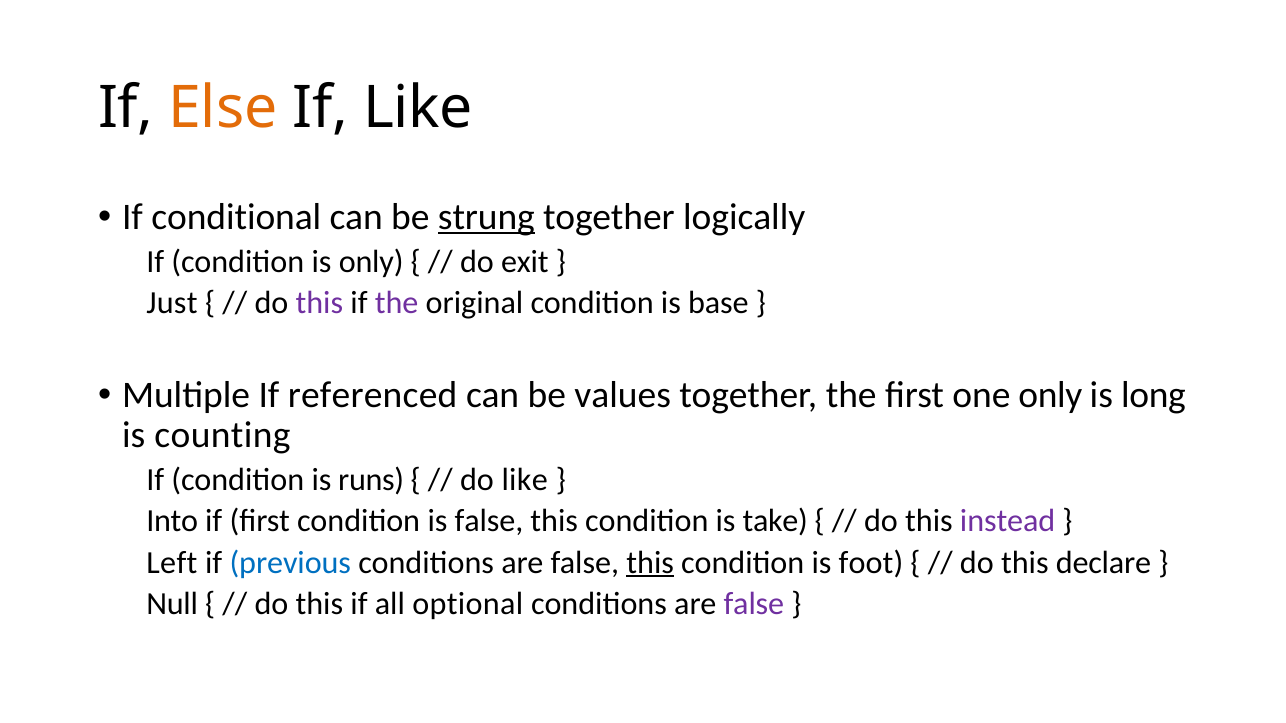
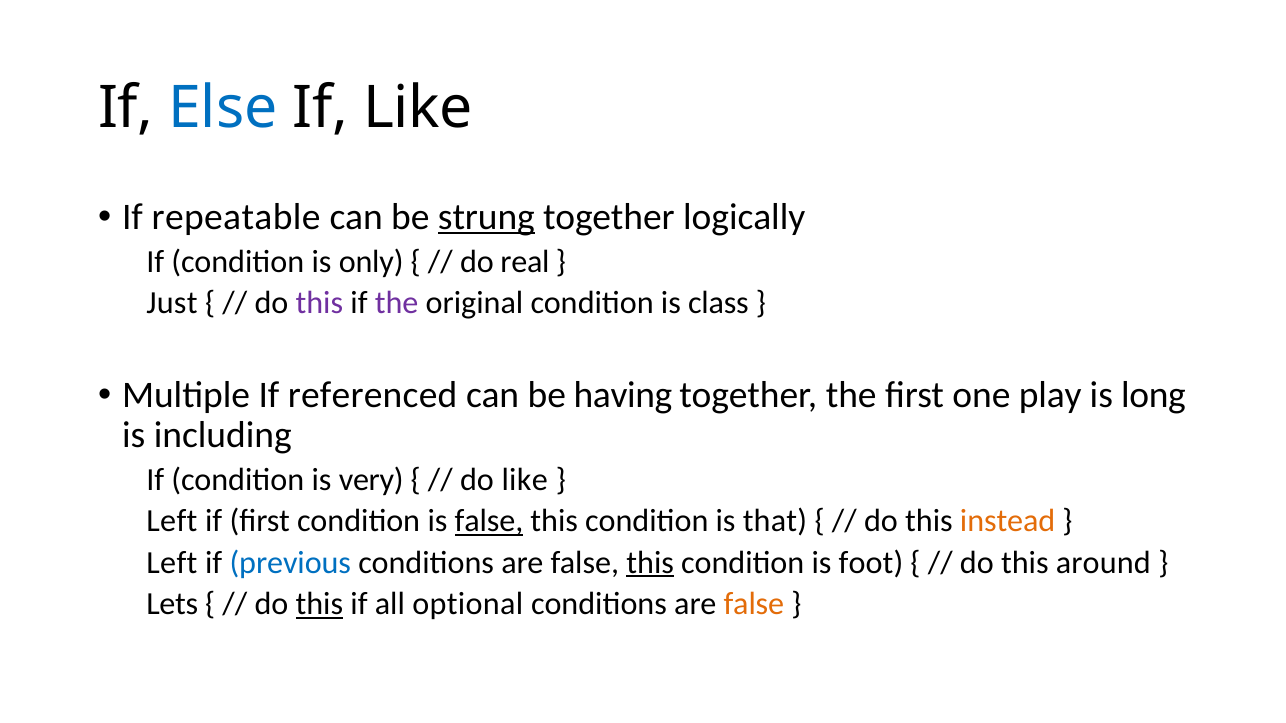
Else colour: orange -> blue
conditional: conditional -> repeatable
exit: exit -> real
base: base -> class
values: values -> having
one only: only -> play
counting: counting -> including
runs: runs -> very
Into at (172, 522): Into -> Left
false at (489, 522) underline: none -> present
take: take -> that
instead colour: purple -> orange
declare: declare -> around
Null: Null -> Lets
this at (319, 604) underline: none -> present
false at (754, 604) colour: purple -> orange
